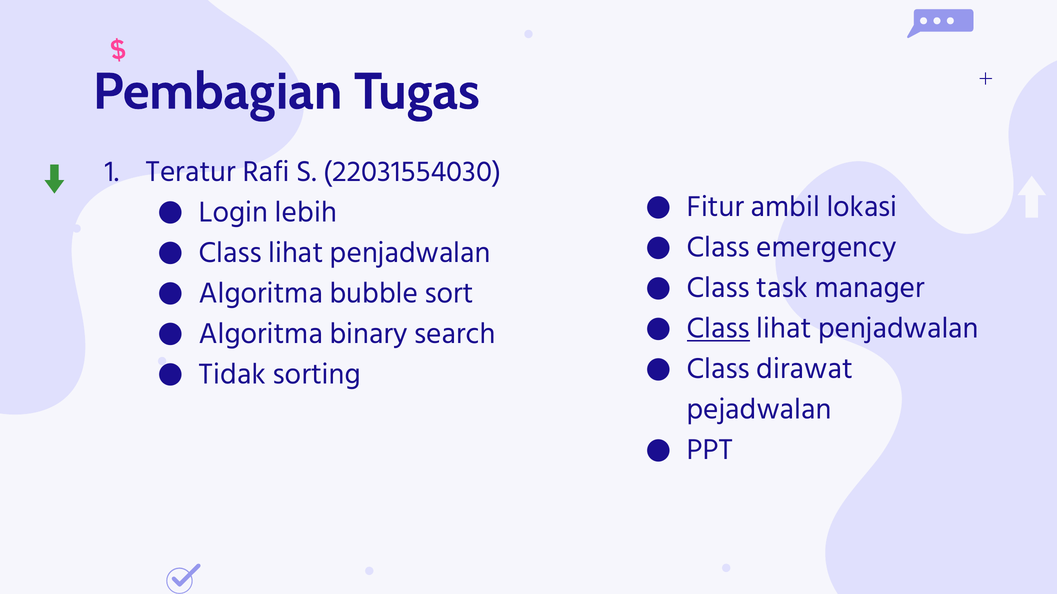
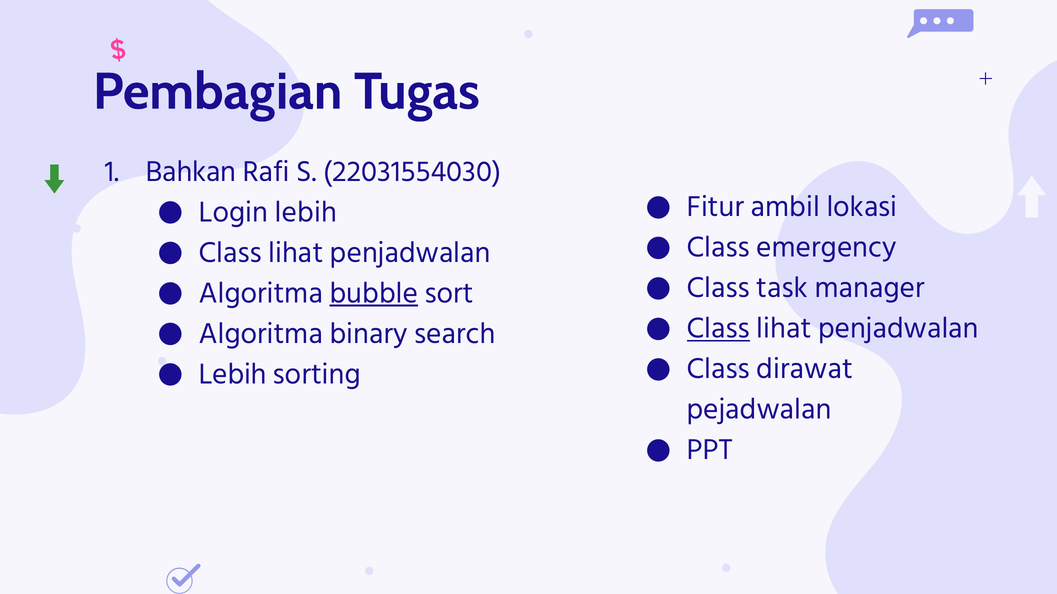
Teratur: Teratur -> Bahkan
bubble underline: none -> present
Tidak at (232, 374): Tidak -> Lebih
